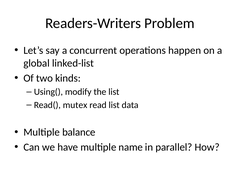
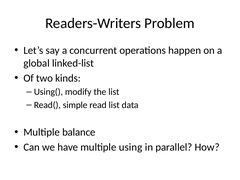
mutex: mutex -> simple
name: name -> using
